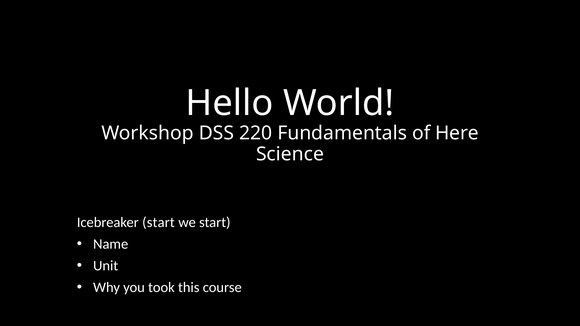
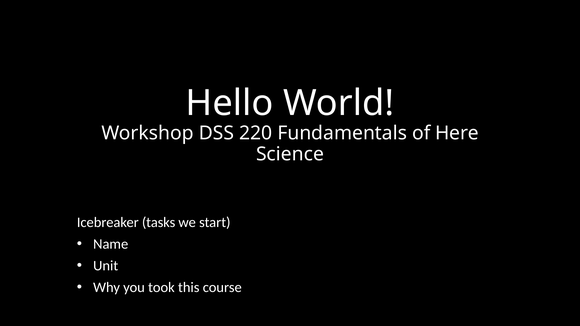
Icebreaker start: start -> tasks
